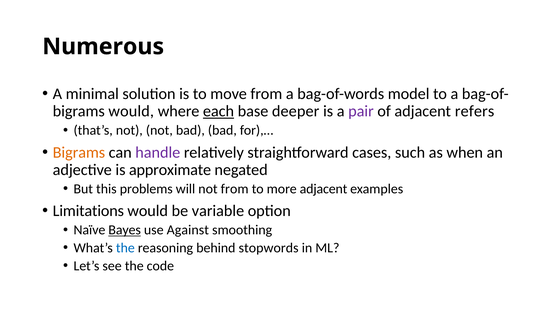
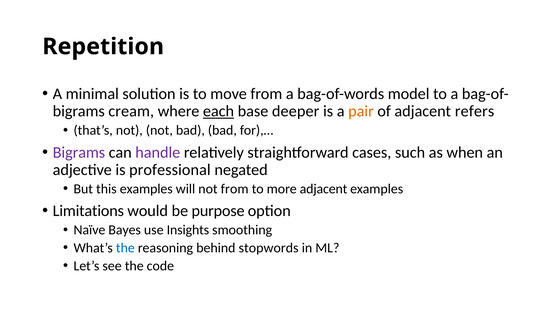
Numerous: Numerous -> Repetition
bigrams would: would -> cream
pair colour: purple -> orange
Bigrams at (79, 152) colour: orange -> purple
approximate: approximate -> professional
this problems: problems -> examples
variable: variable -> purpose
Bayes underline: present -> none
Against: Against -> Insights
